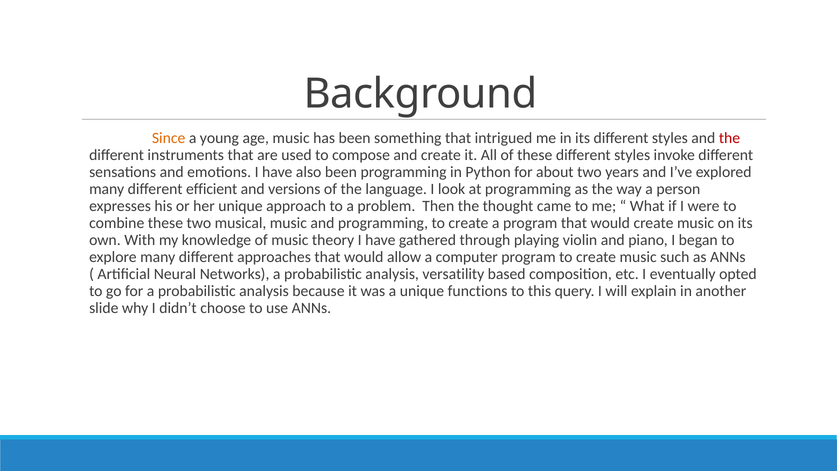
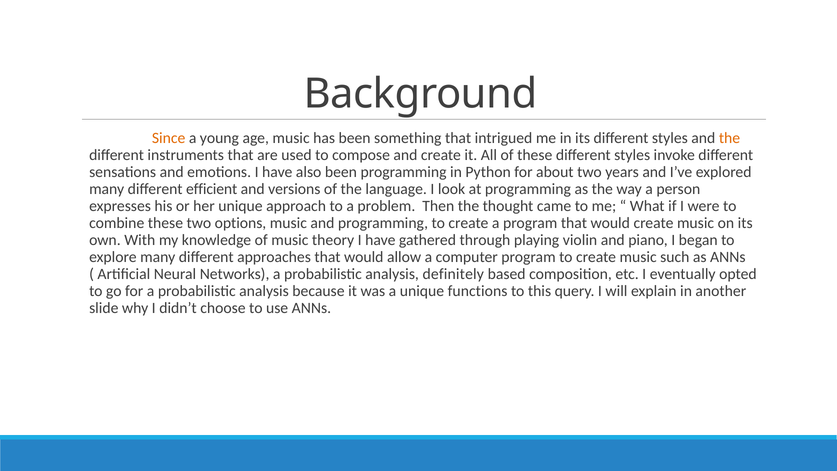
the at (730, 138) colour: red -> orange
musical: musical -> options
versatility: versatility -> definitely
